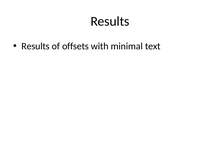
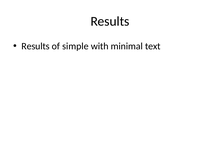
offsets: offsets -> simple
